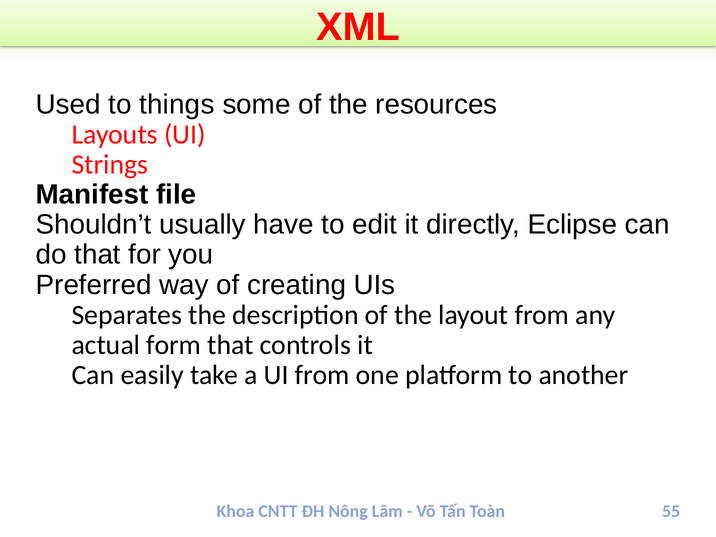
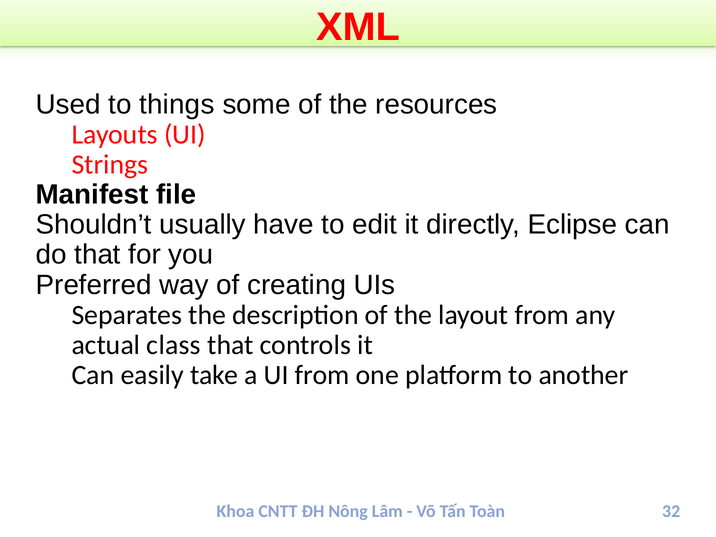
form: form -> class
55: 55 -> 32
